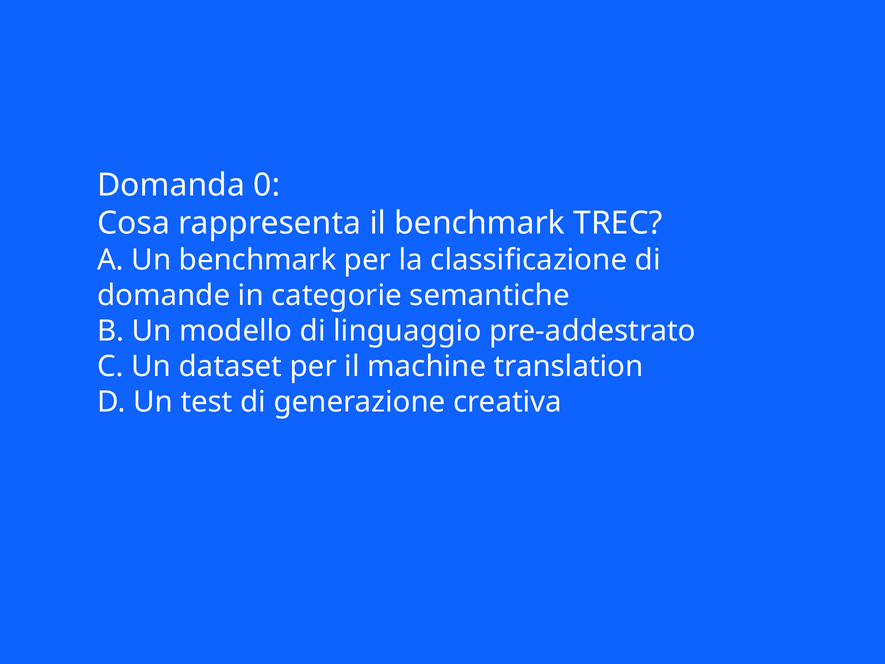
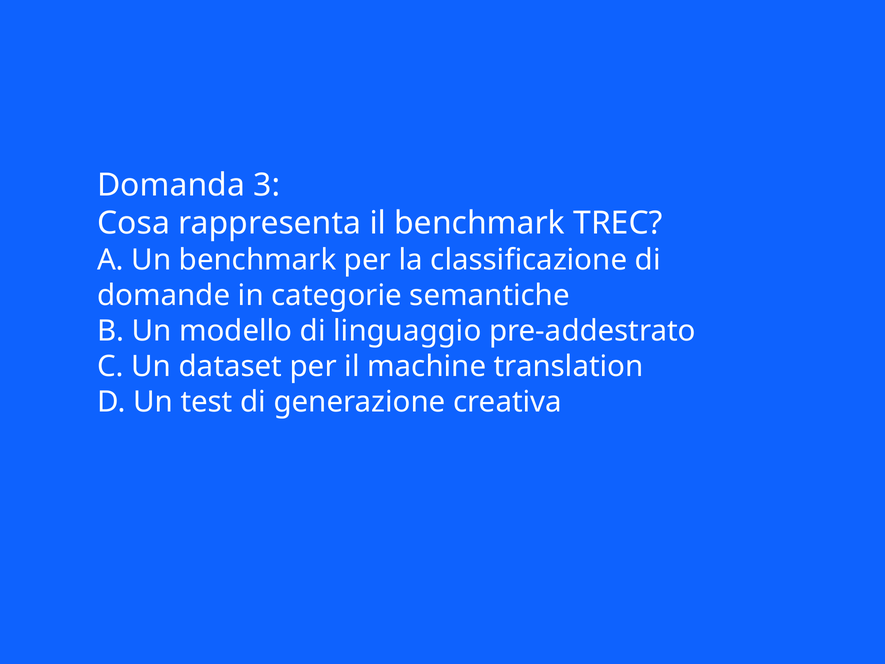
0: 0 -> 3
